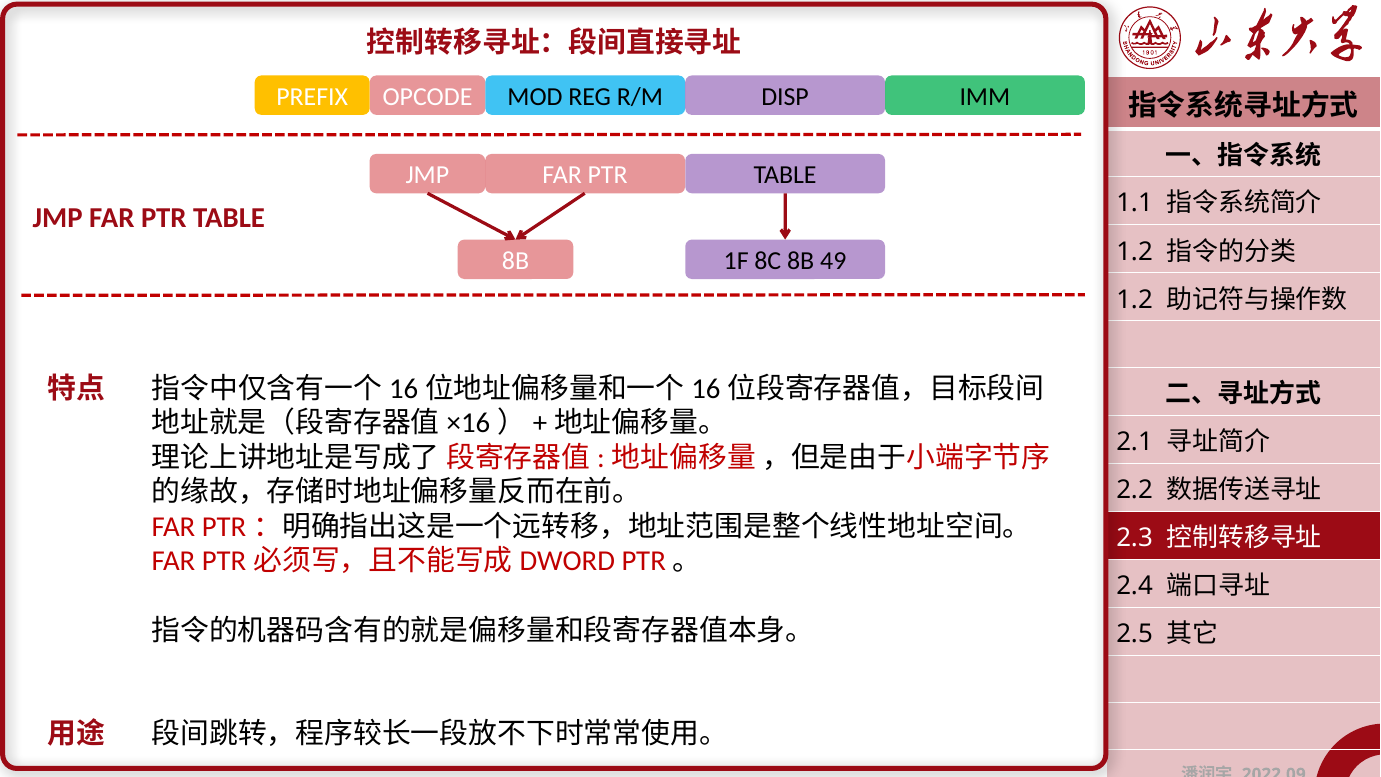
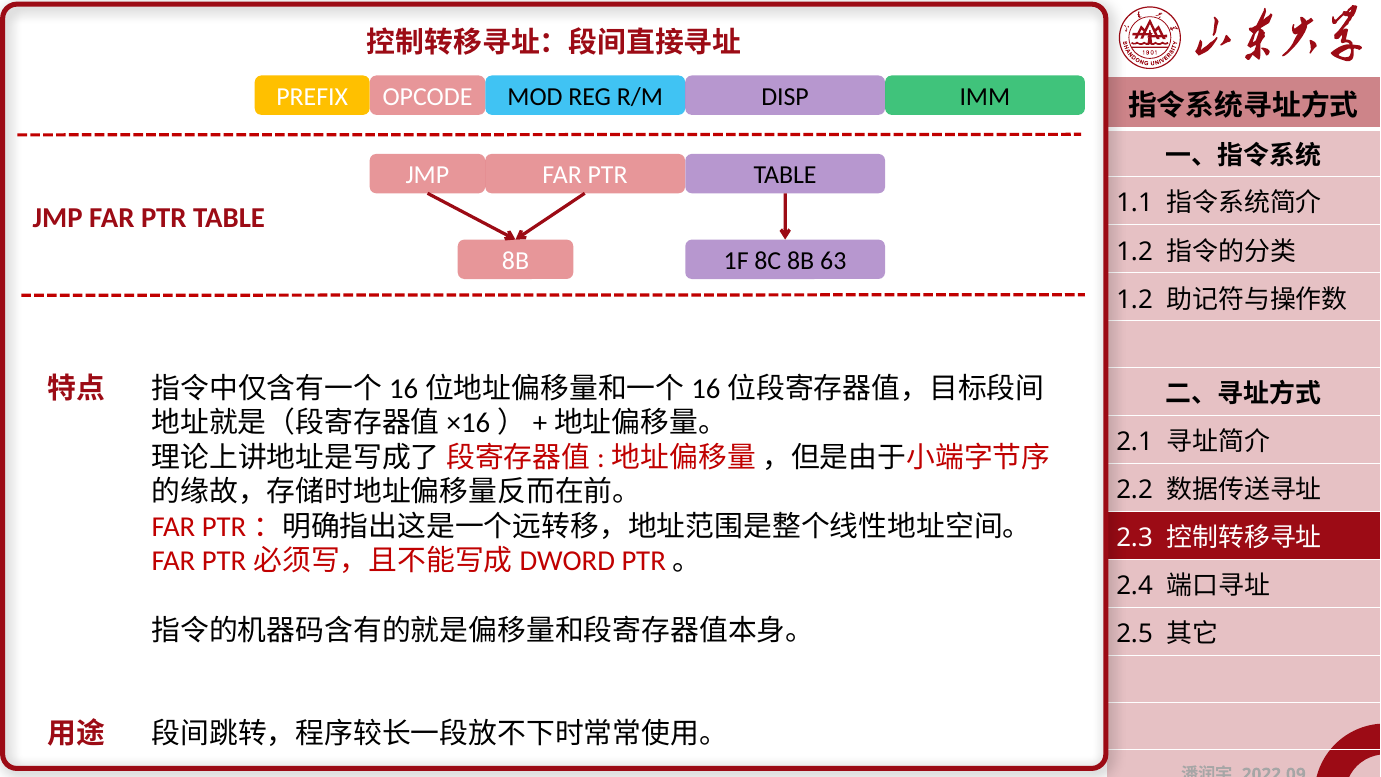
49: 49 -> 63
